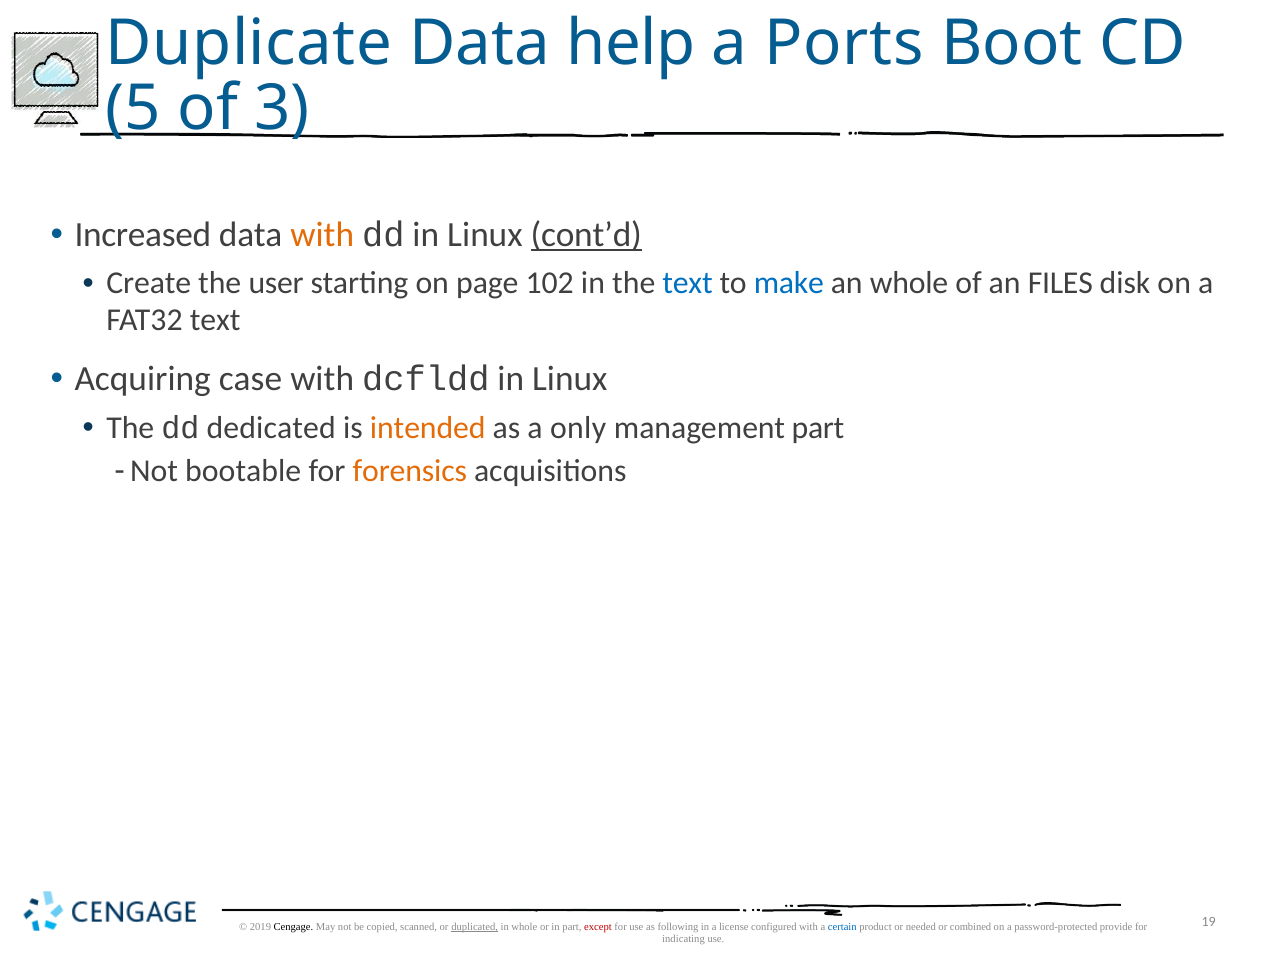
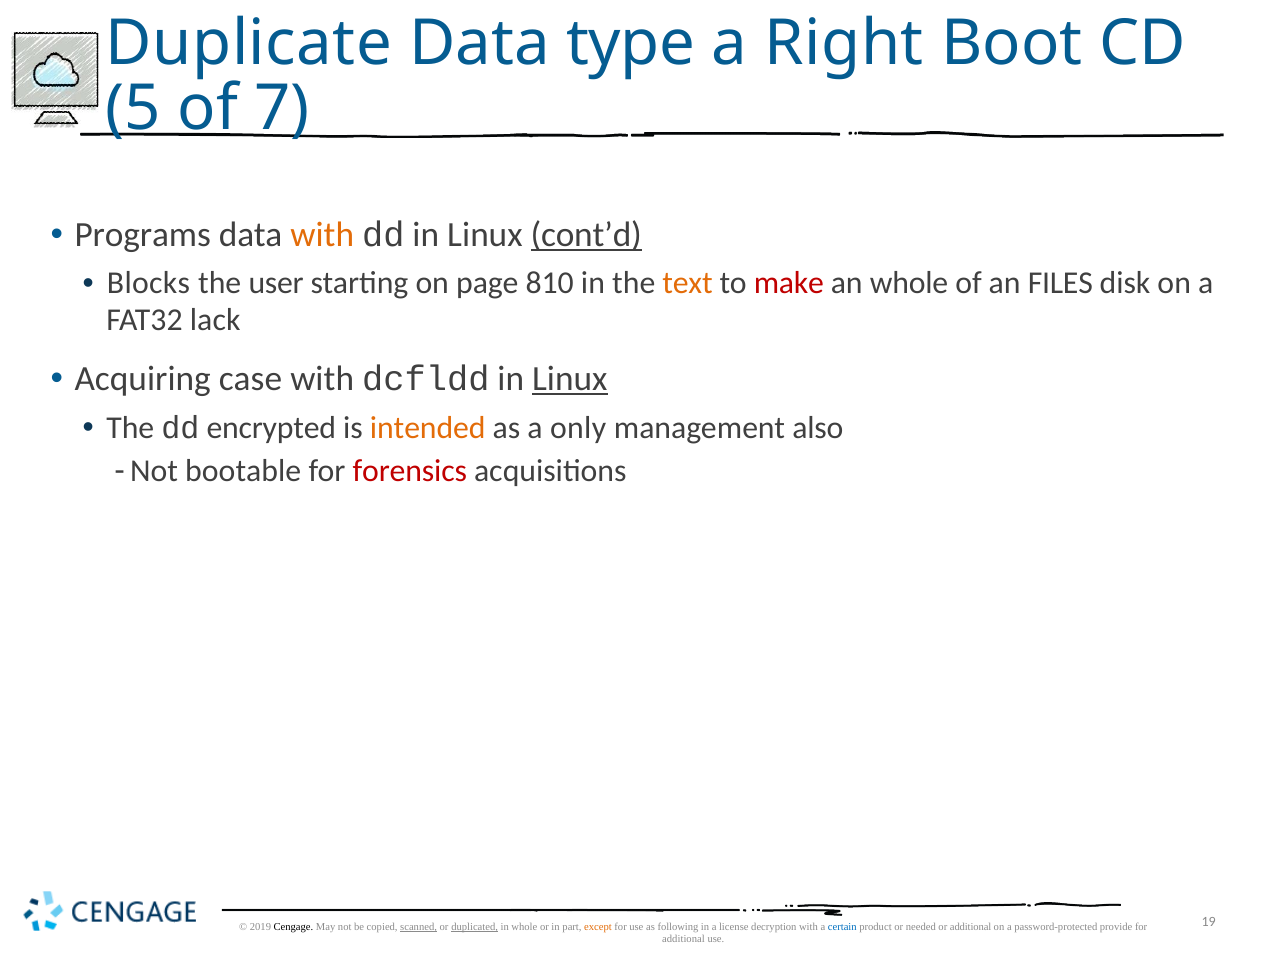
help: help -> type
Ports: Ports -> Right
3: 3 -> 7
Increased: Increased -> Programs
Create: Create -> Blocks
102: 102 -> 810
text at (688, 283) colour: blue -> orange
make colour: blue -> red
FAT32 text: text -> lack
Linux at (570, 379) underline: none -> present
dedicated: dedicated -> encrypted
management part: part -> also
forensics colour: orange -> red
scanned underline: none -> present
except colour: red -> orange
configured: configured -> decryption
or combined: combined -> additional
indicating at (683, 938): indicating -> additional
